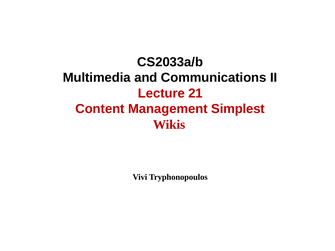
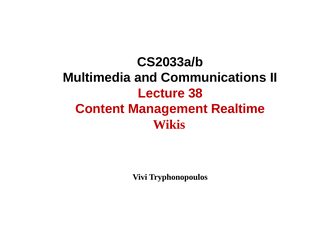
21: 21 -> 38
Simplest: Simplest -> Realtime
